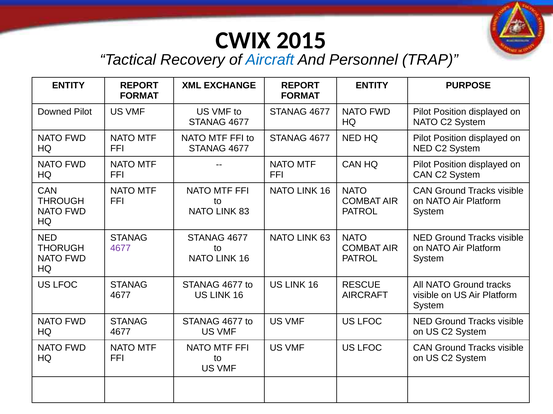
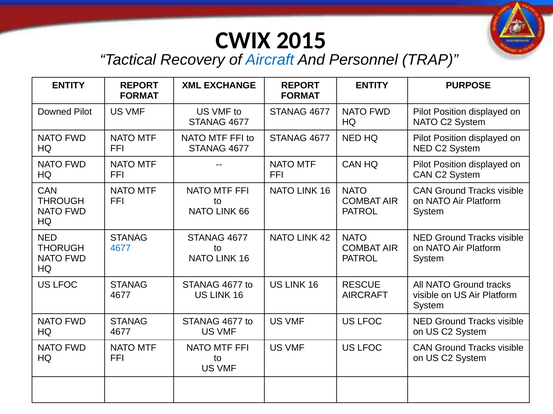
83: 83 -> 66
63: 63 -> 42
4677 at (121, 249) colour: purple -> blue
